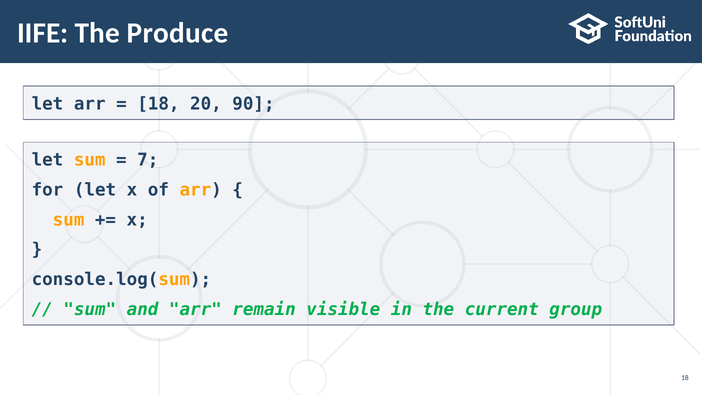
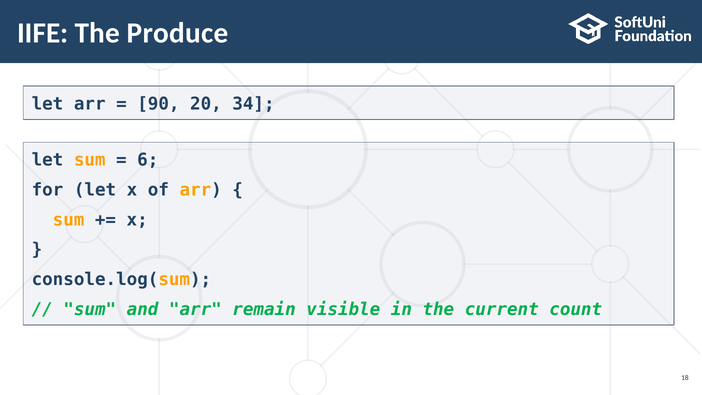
18 at (158, 104): 18 -> 90
90: 90 -> 34
7: 7 -> 6
group: group -> count
